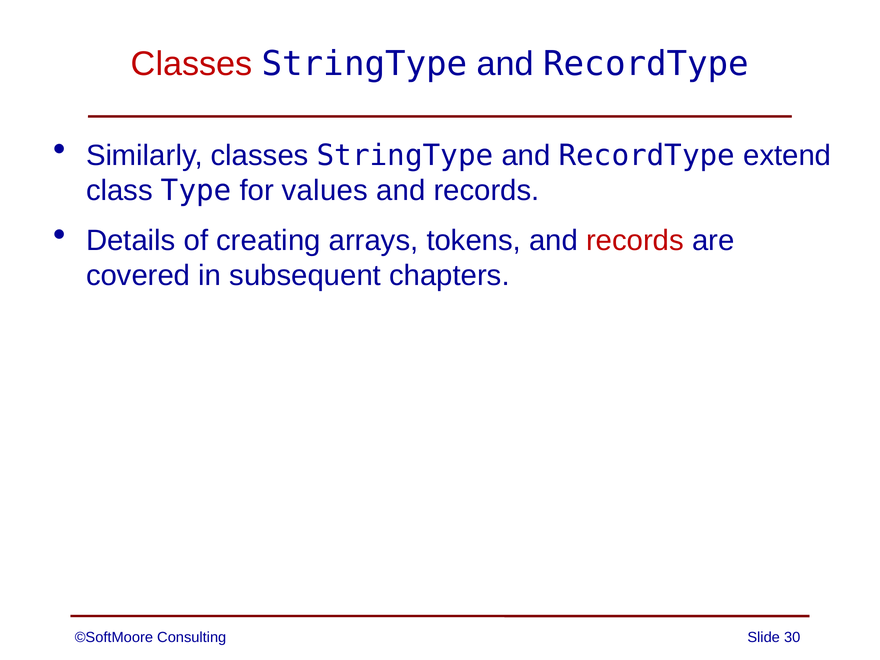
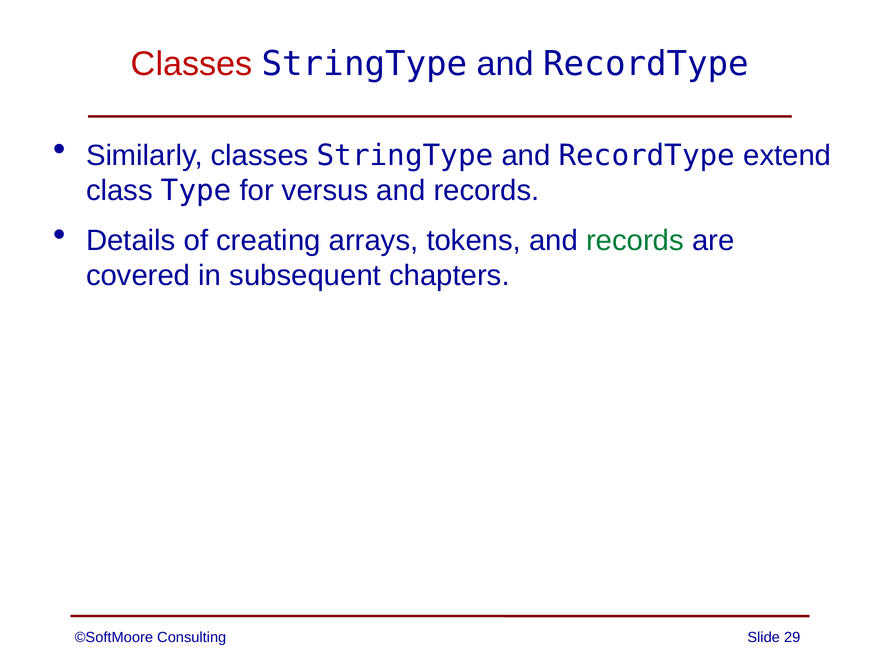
values: values -> versus
records at (635, 240) colour: red -> green
30: 30 -> 29
